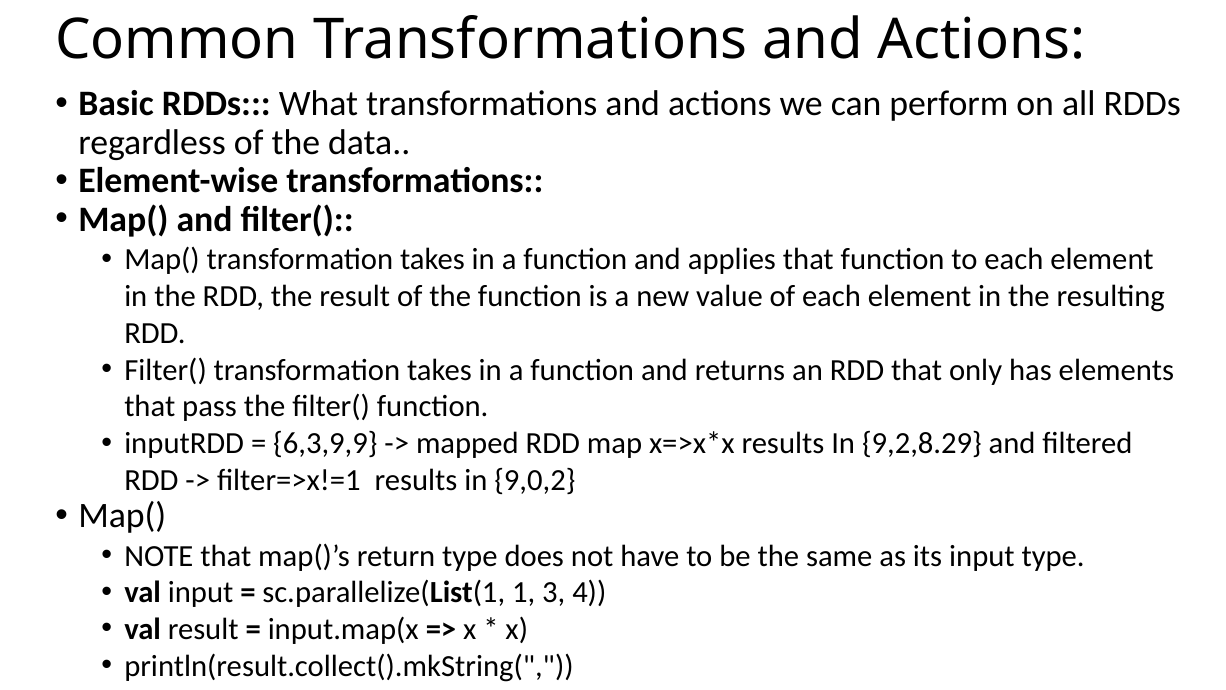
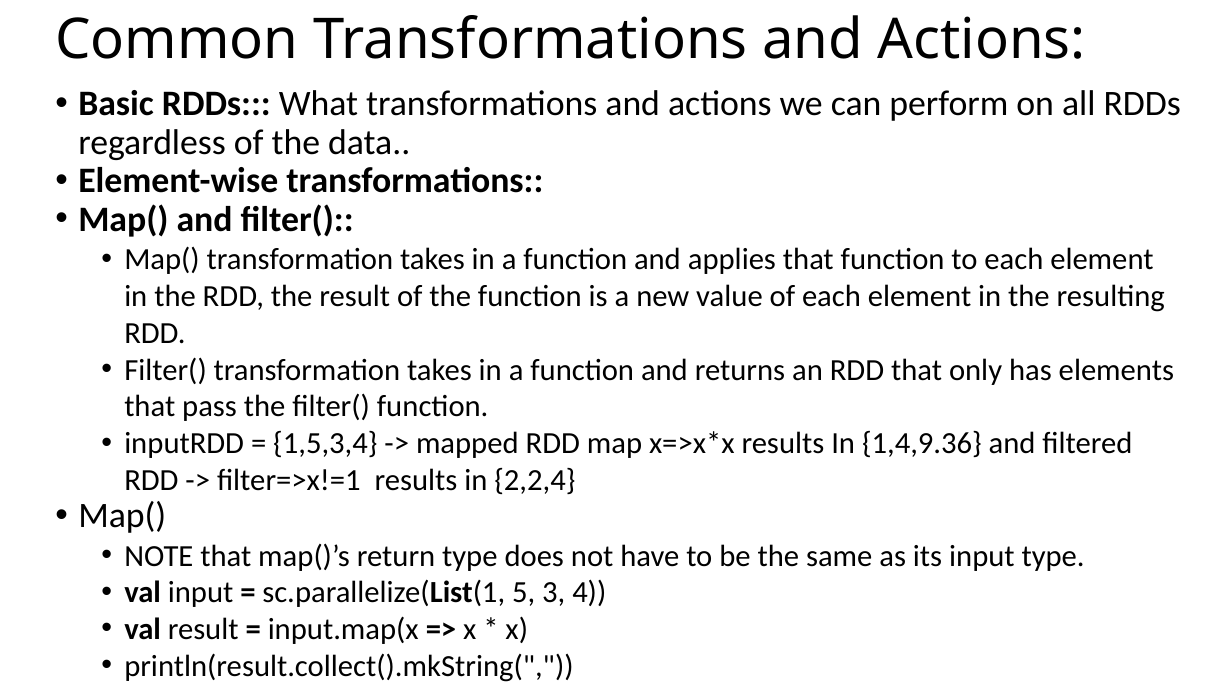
6,3,9,9: 6,3,9,9 -> 1,5,3,4
9,2,8.29: 9,2,8.29 -> 1,4,9.36
9,0,2: 9,0,2 -> 2,2,4
1: 1 -> 5
